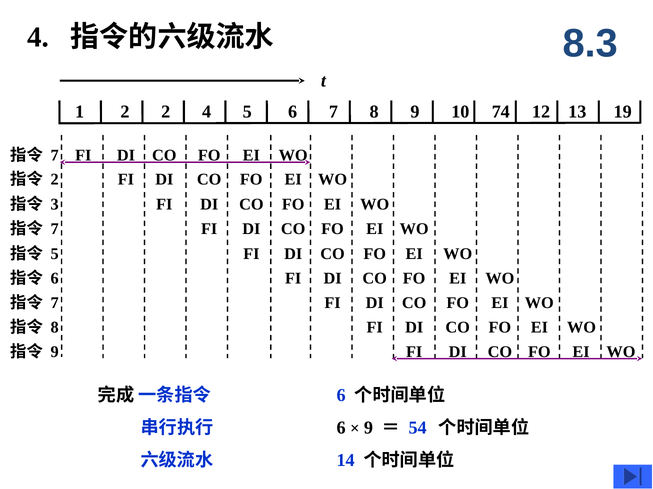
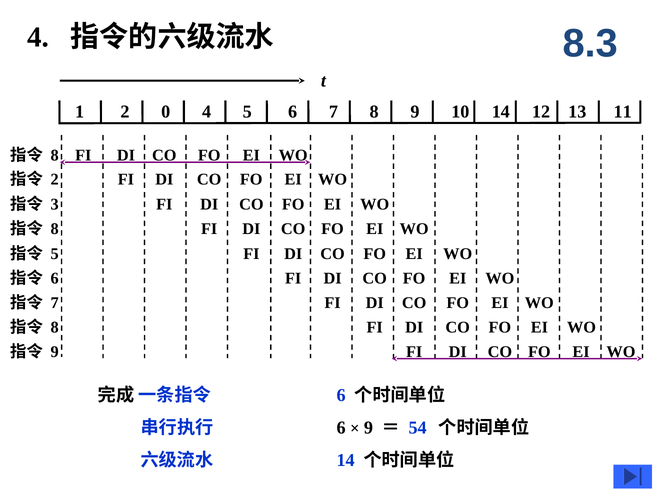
2 2: 2 -> 0
10 74: 74 -> 14
19: 19 -> 11
7 at (55, 156): 7 -> 8
7 at (55, 229): 7 -> 8
